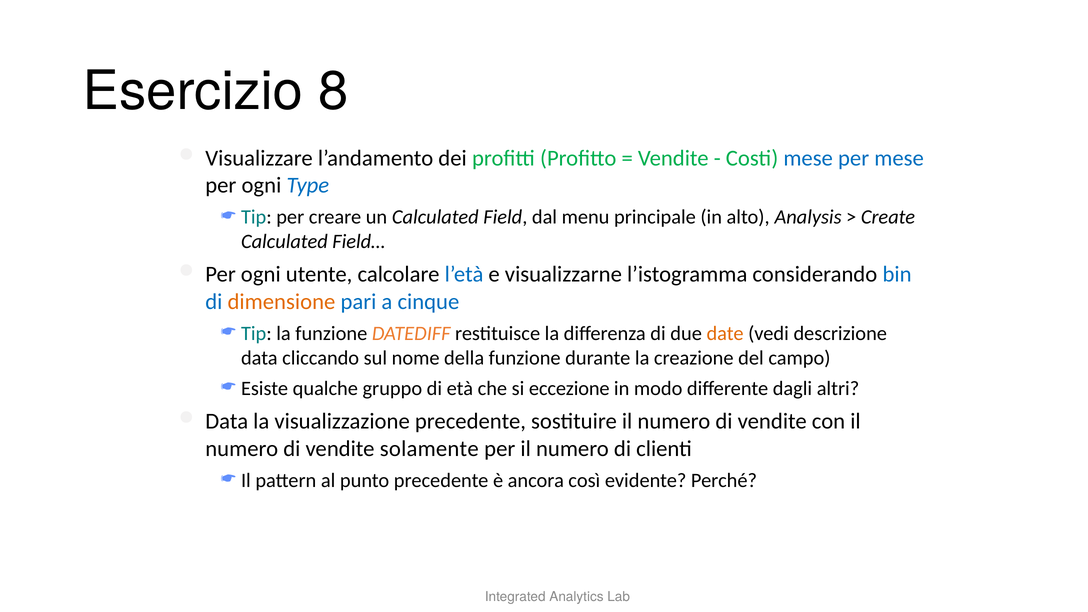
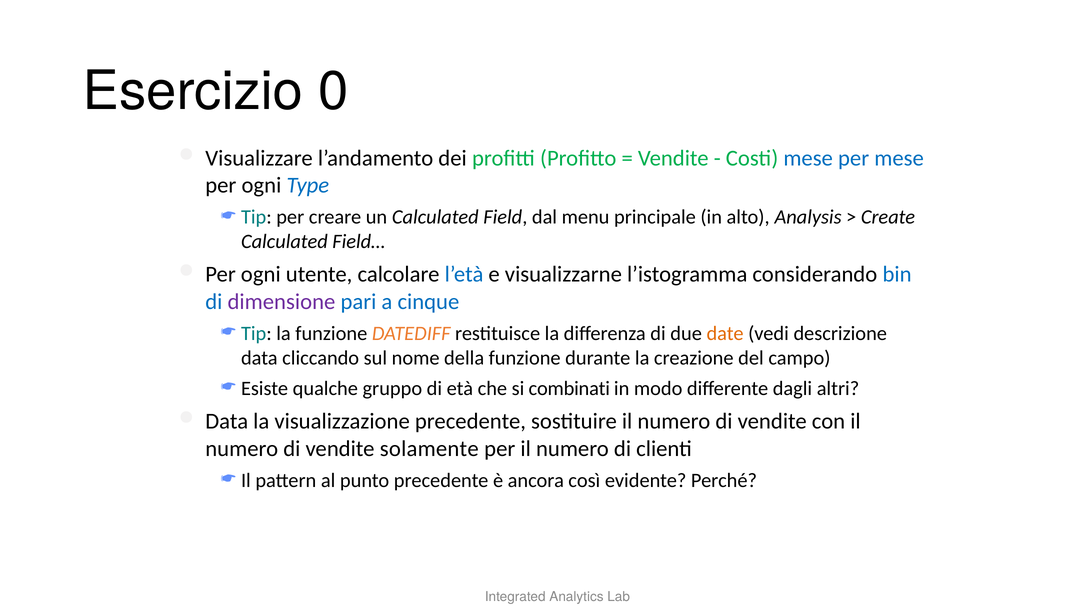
8: 8 -> 0
dimensione colour: orange -> purple
eccezione: eccezione -> combinati
